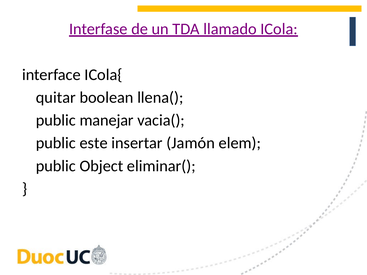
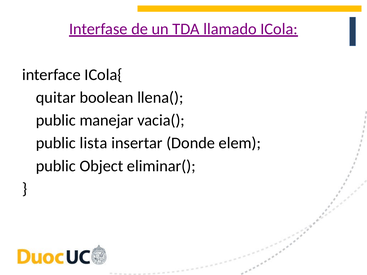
este: este -> lista
Jamón: Jamón -> Donde
